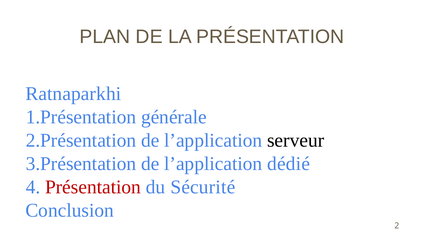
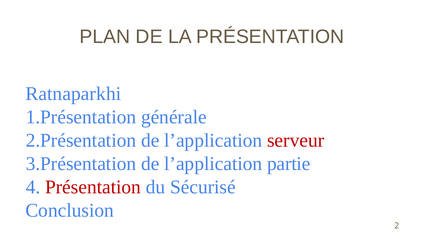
serveur colour: black -> red
dédié: dédié -> partie
Sécurité: Sécurité -> Sécurisé
